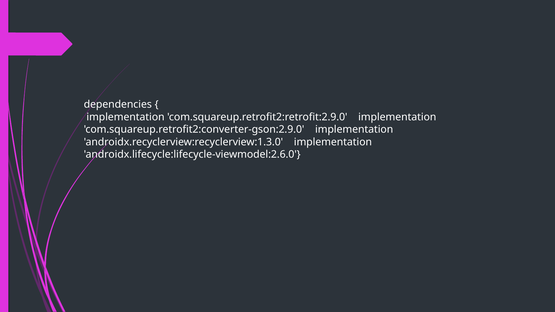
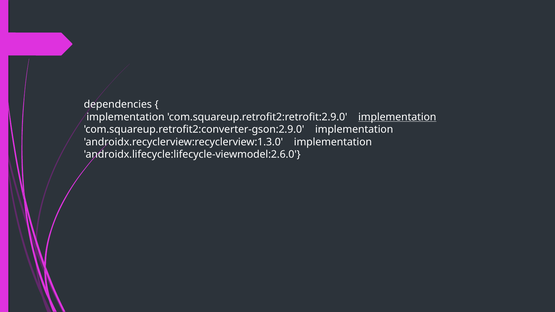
implementation at (397, 117) underline: none -> present
